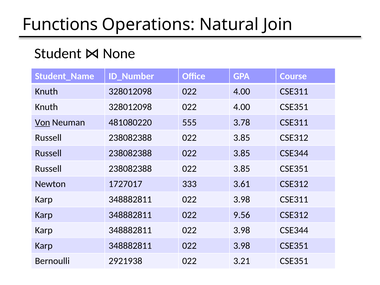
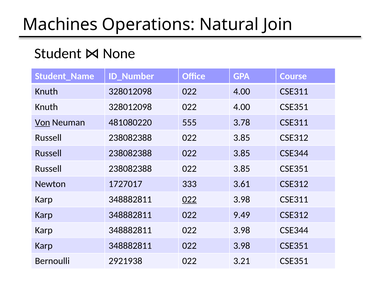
Functions: Functions -> Machines
022 at (189, 199) underline: none -> present
9.56: 9.56 -> 9.49
